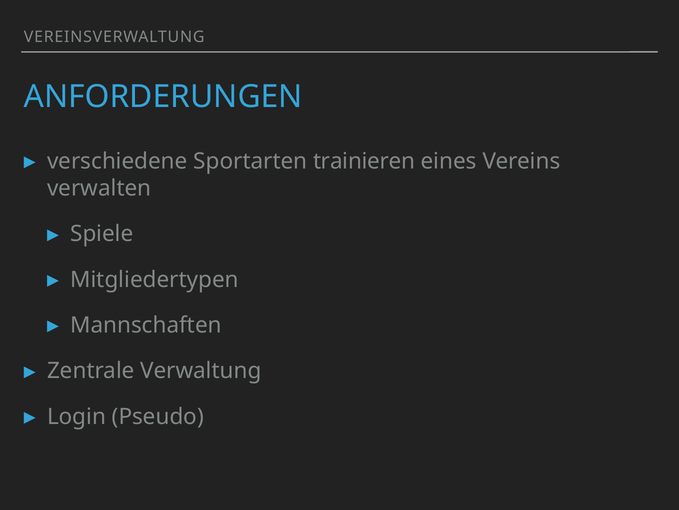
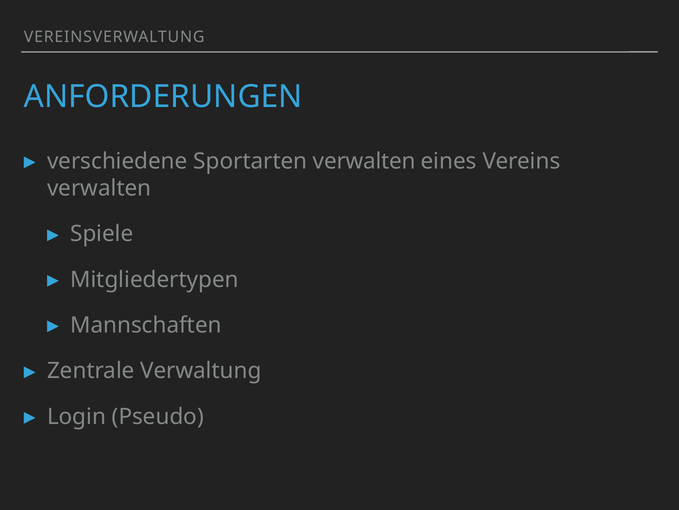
Sportarten trainieren: trainieren -> verwalten
